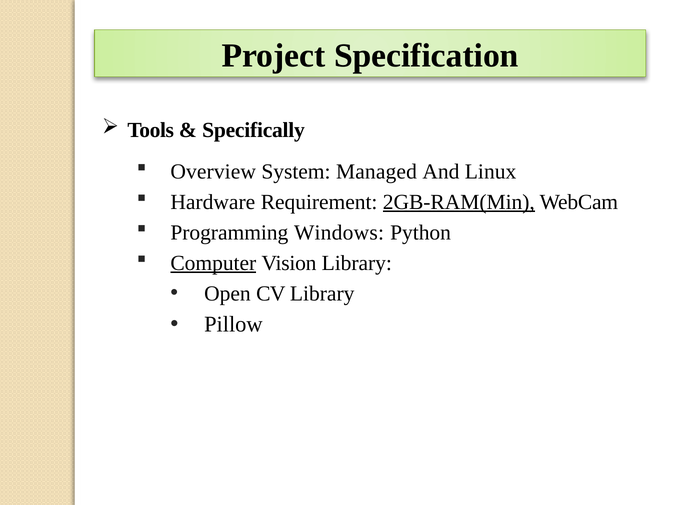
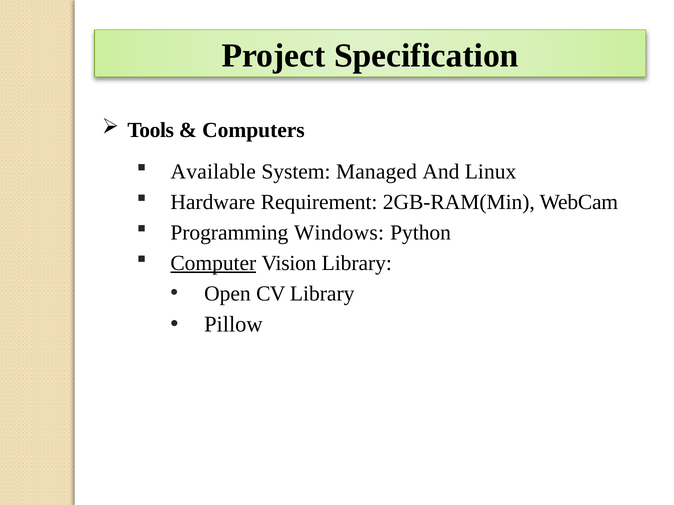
Specifically: Specifically -> Computers
Overview: Overview -> Available
2GB-RAM(Min underline: present -> none
